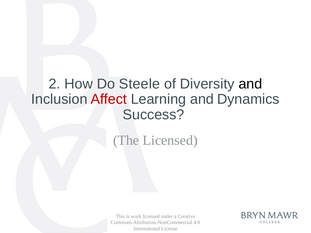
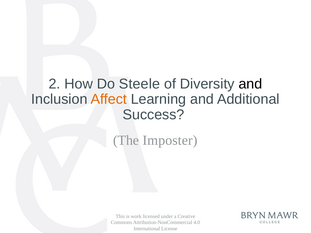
Affect colour: red -> orange
Dynamics: Dynamics -> Additional
The Licensed: Licensed -> Imposter
